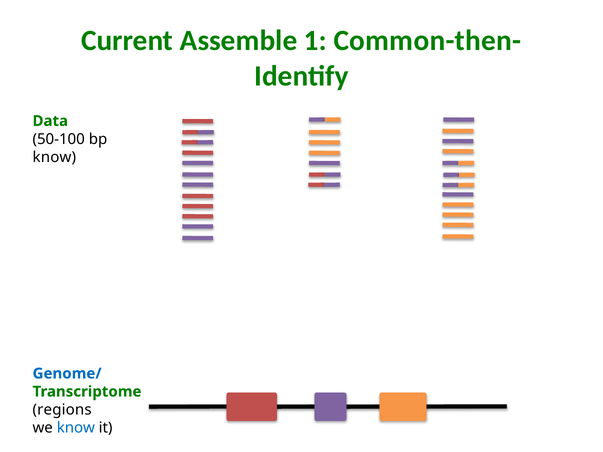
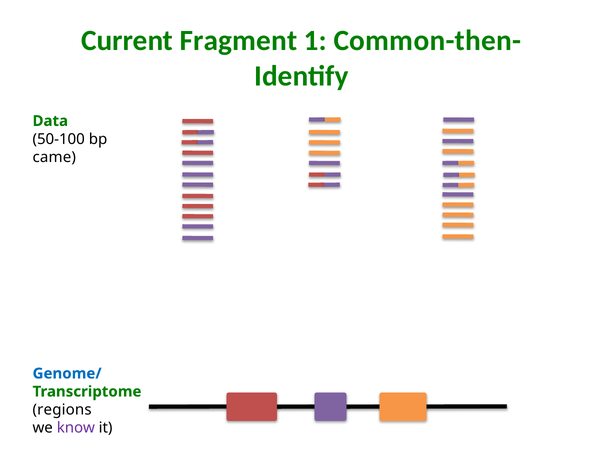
Assemble: Assemble -> Fragment
know at (54, 157): know -> came
know at (76, 428) colour: blue -> purple
